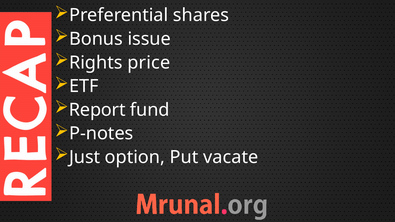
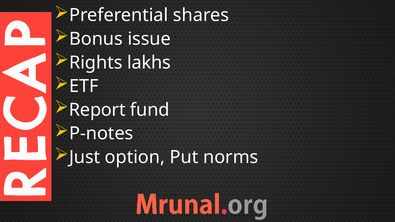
price: price -> lakhs
vacate: vacate -> norms
